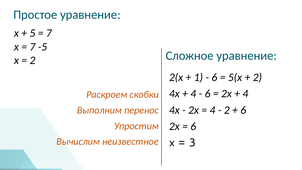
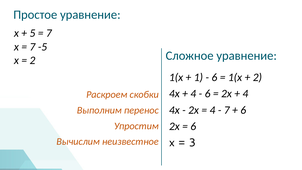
2(x at (176, 77): 2(x -> 1(x
5(x at (235, 77): 5(x -> 1(x
2 at (227, 110): 2 -> 7
